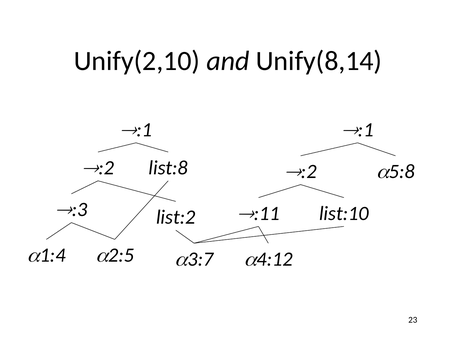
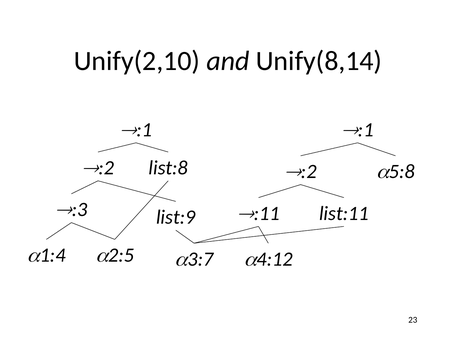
list:10: list:10 -> list:11
list:2: list:2 -> list:9
